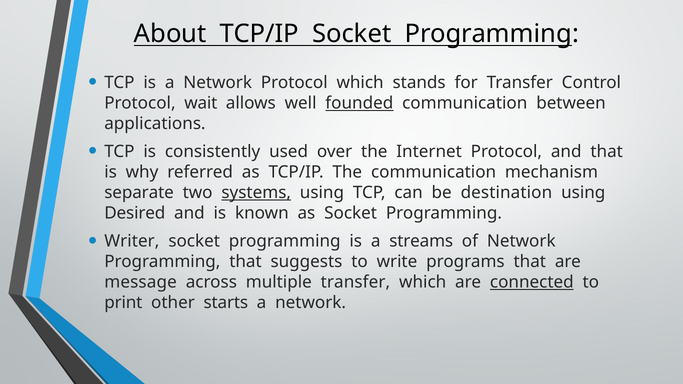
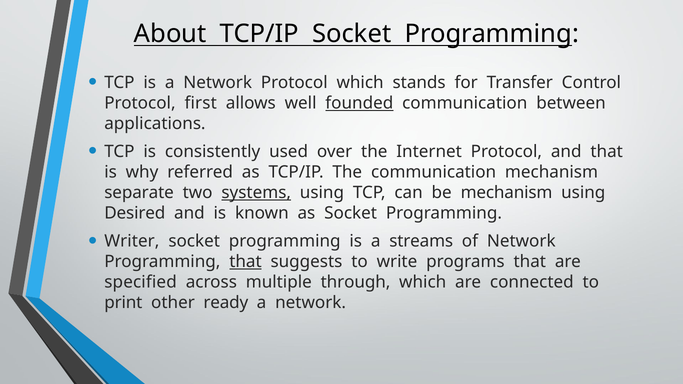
wait: wait -> first
be destination: destination -> mechanism
that at (245, 262) underline: none -> present
message: message -> specified
multiple transfer: transfer -> through
connected underline: present -> none
starts: starts -> ready
